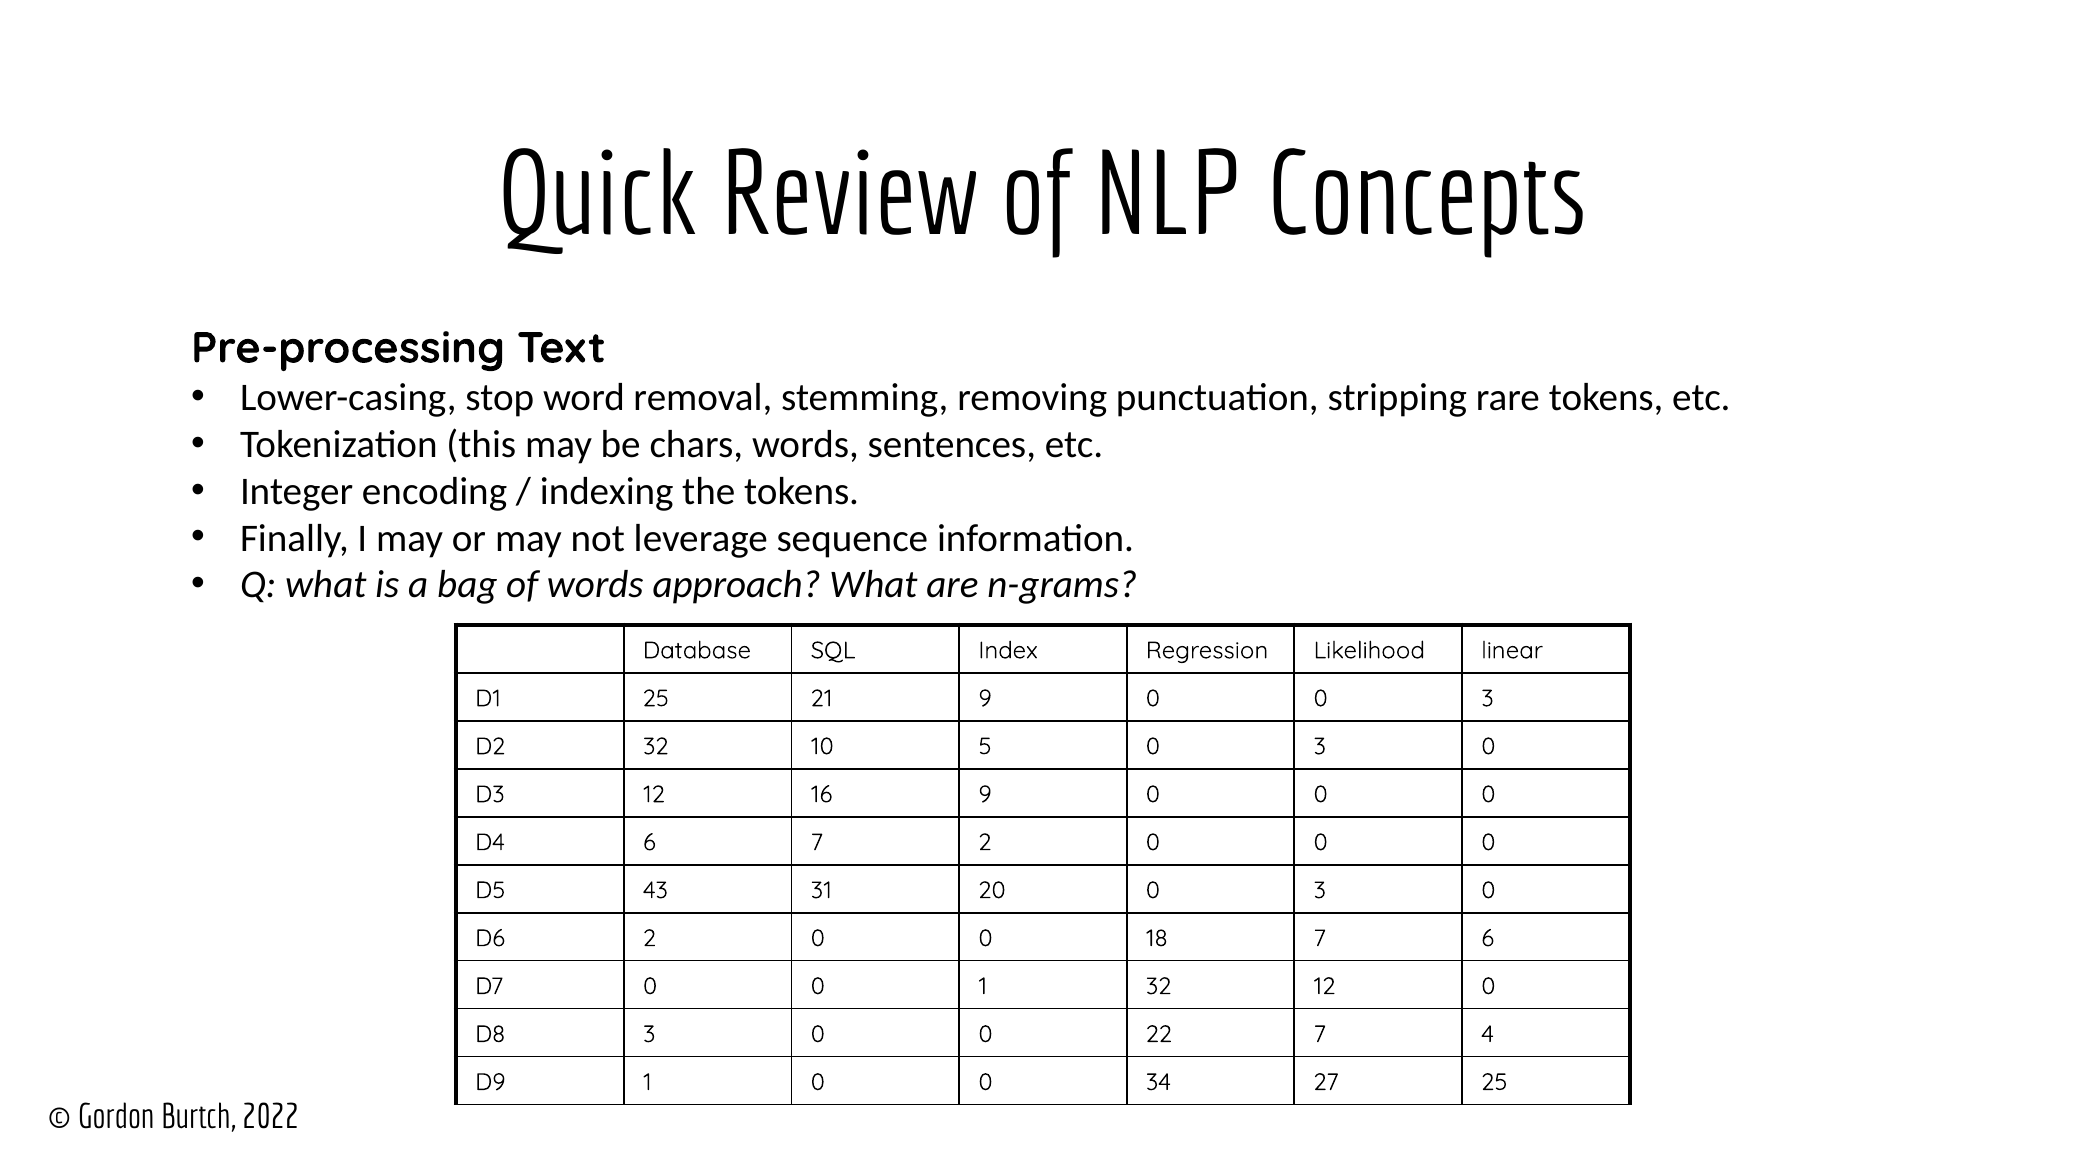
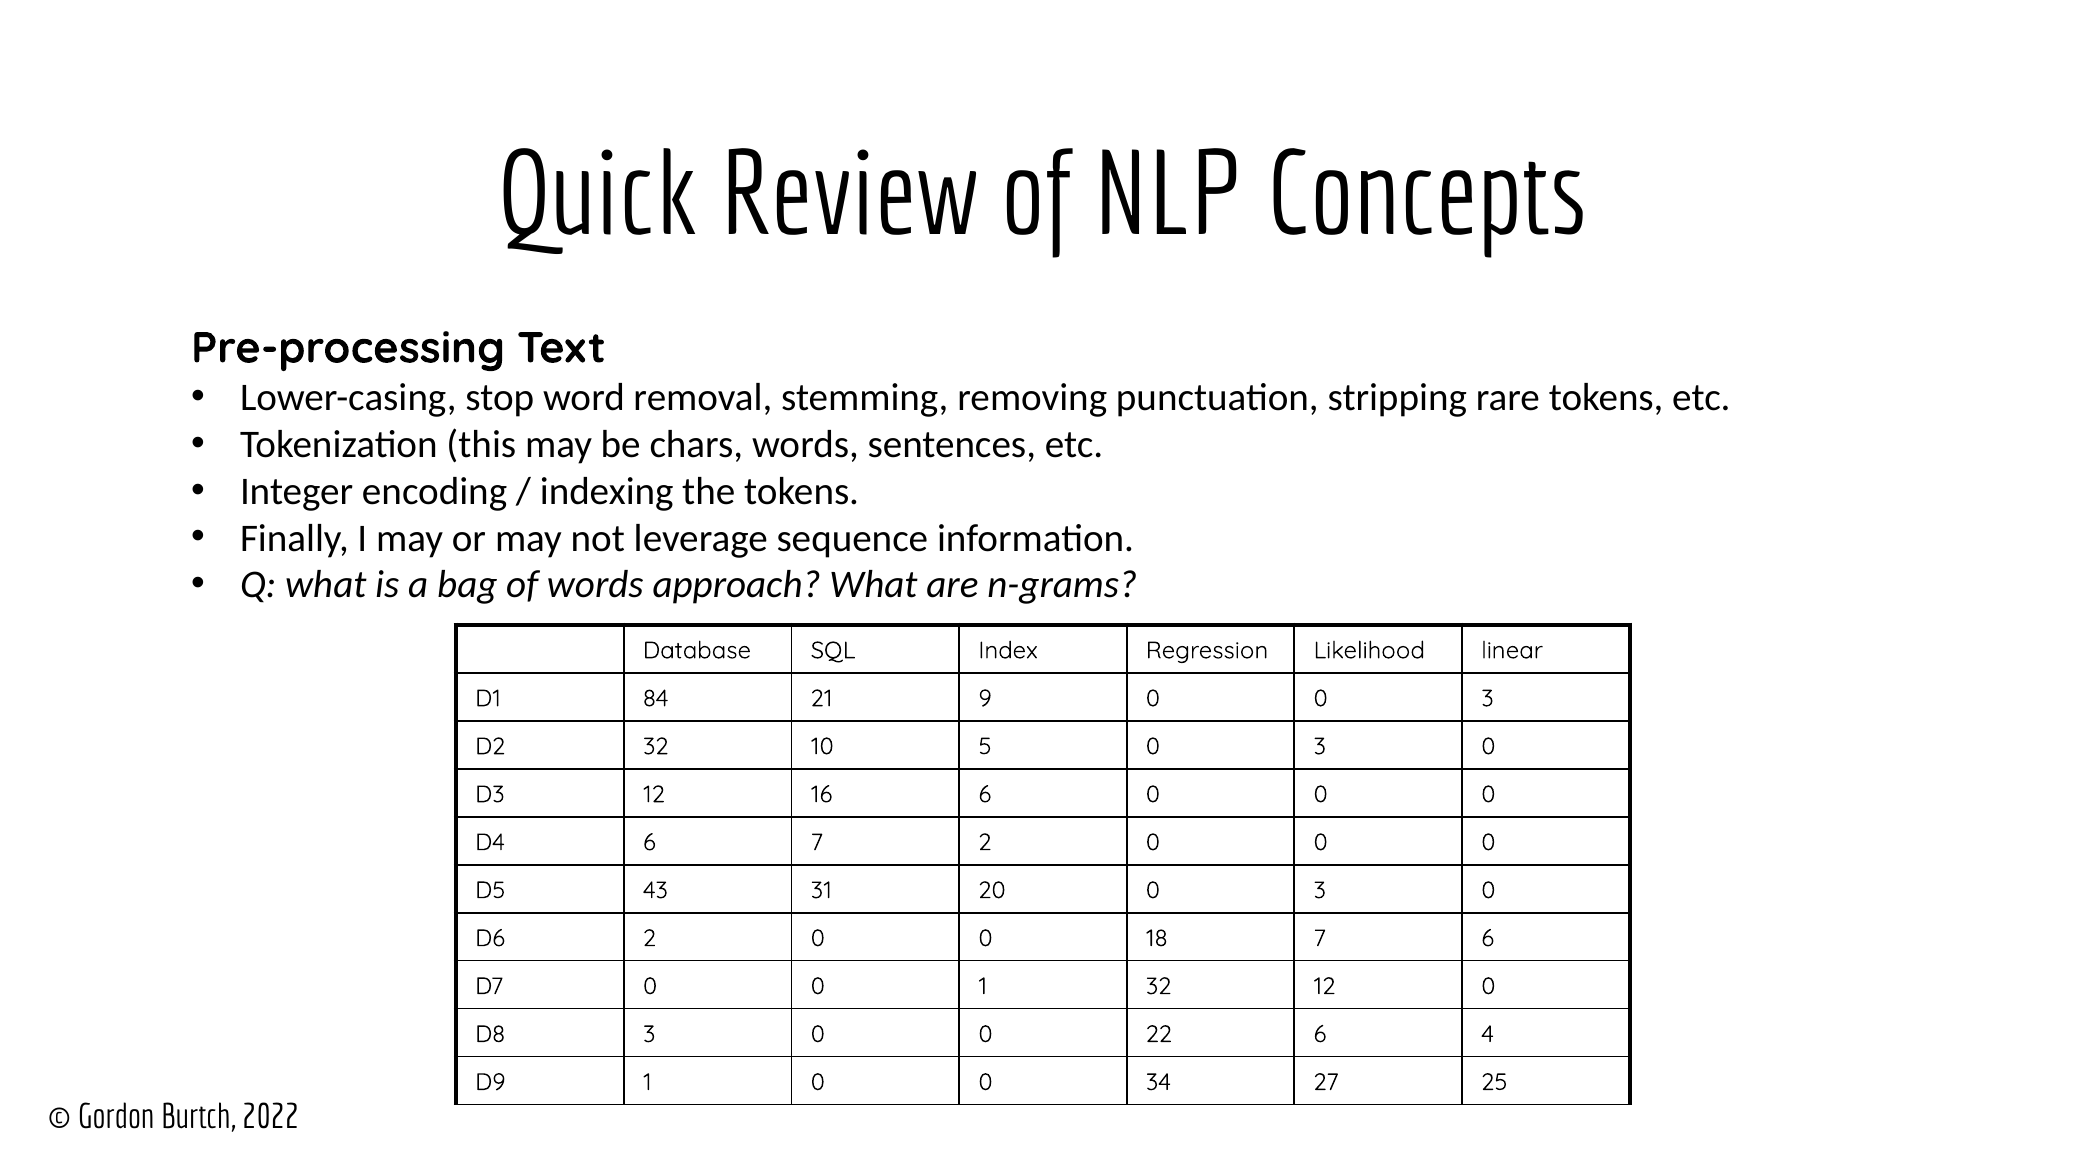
D1 25: 25 -> 84
16 9: 9 -> 6
22 7: 7 -> 6
